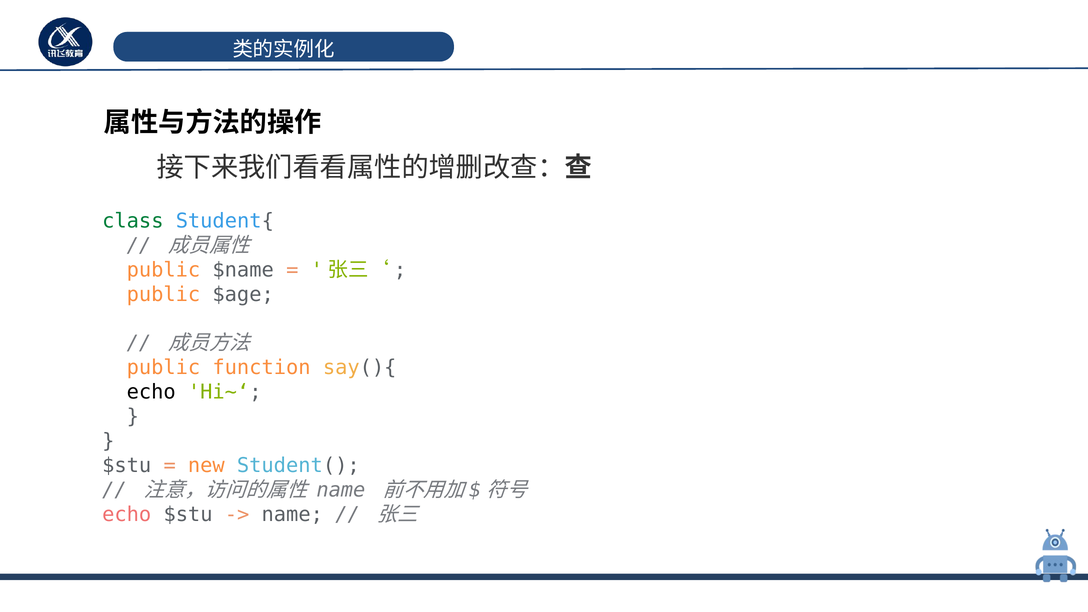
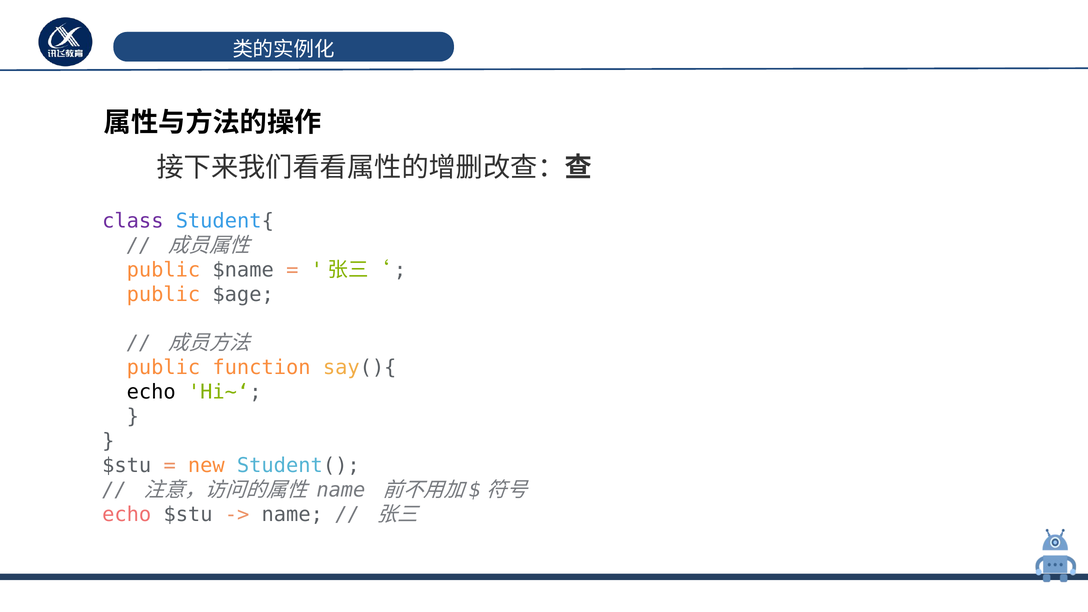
class colour: green -> purple
